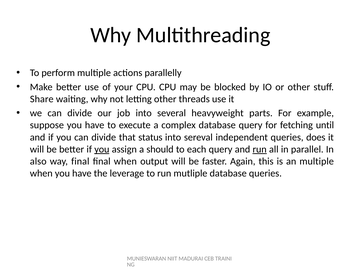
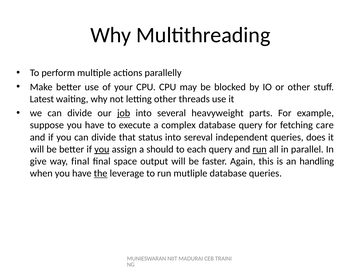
Share: Share -> Latest
job underline: none -> present
until: until -> care
also: also -> give
final when: when -> space
an multiple: multiple -> handling
the underline: none -> present
